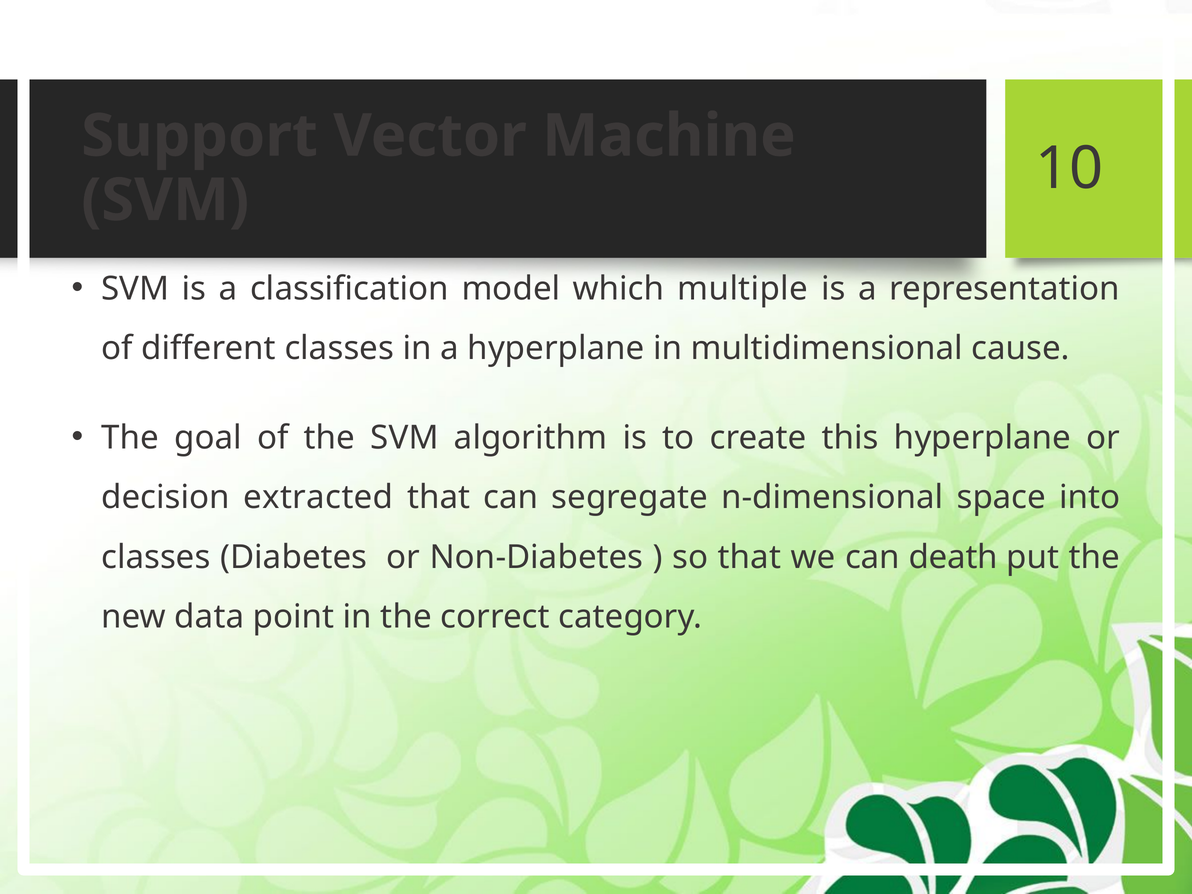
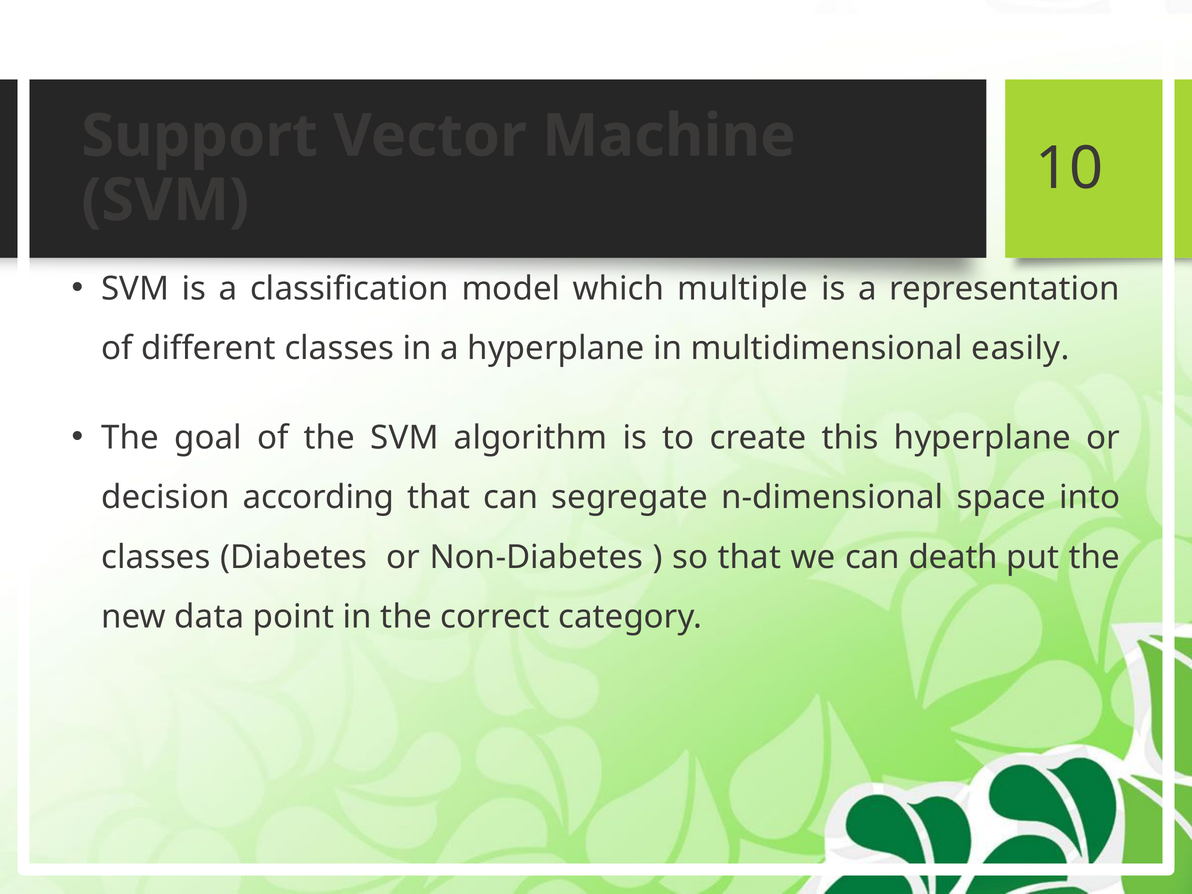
cause: cause -> easily
extracted: extracted -> according
